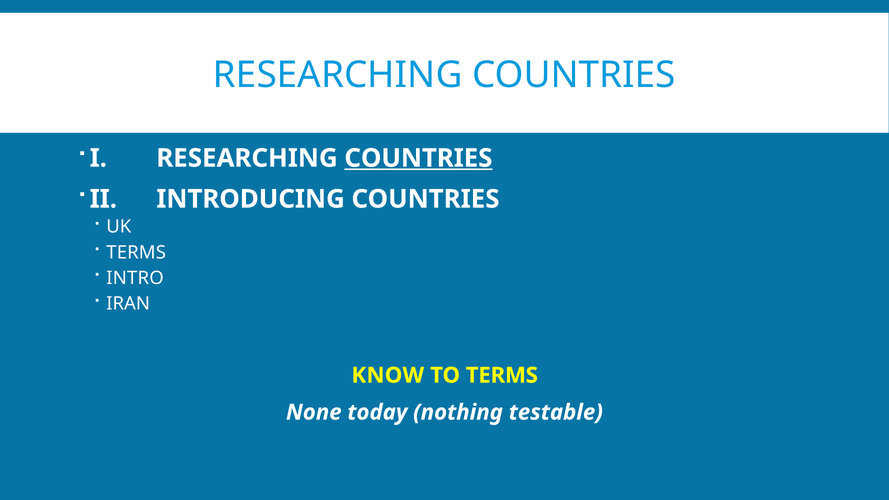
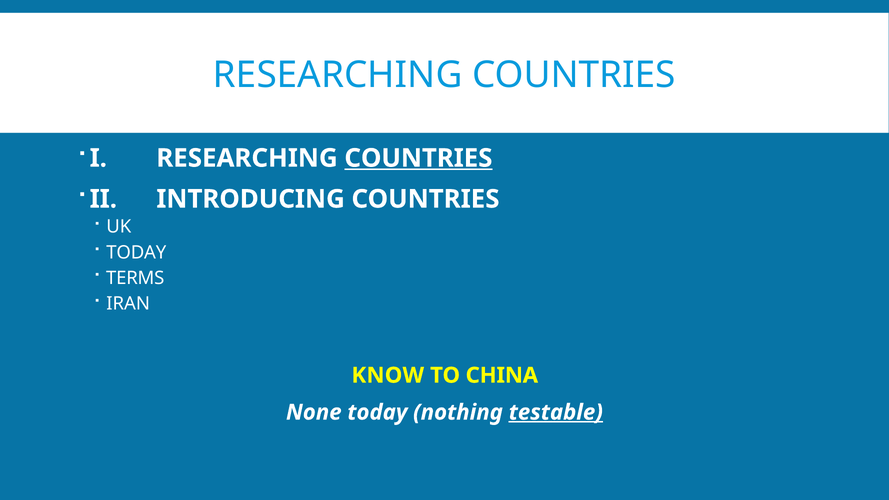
TERMS at (136, 252): TERMS -> TODAY
INTRO: INTRO -> TERMS
TO TERMS: TERMS -> CHINA
testable underline: none -> present
